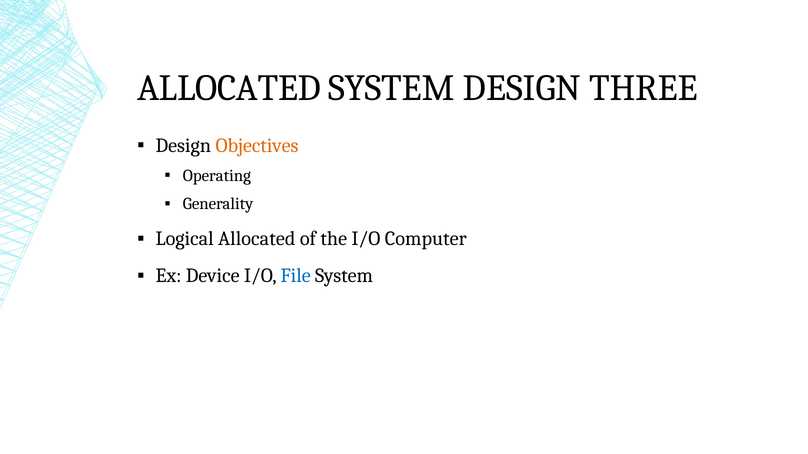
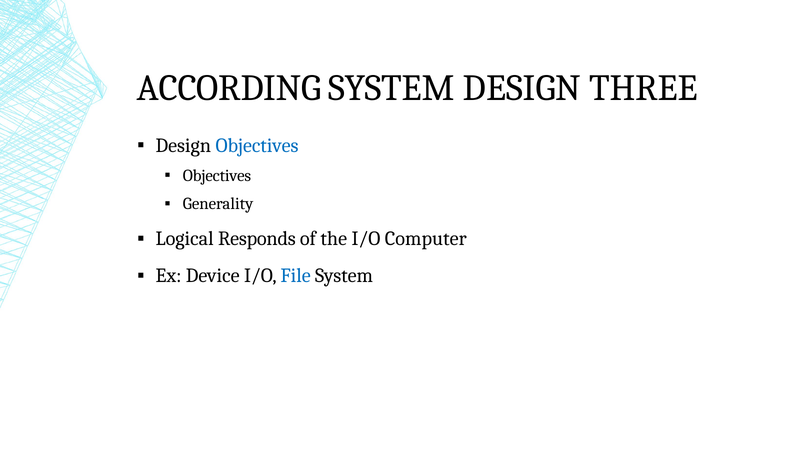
ALLOCATED at (229, 88): ALLOCATED -> ACCORDING
Objectives at (257, 146) colour: orange -> blue
Operating at (217, 176): Operating -> Objectives
Logical Allocated: Allocated -> Responds
